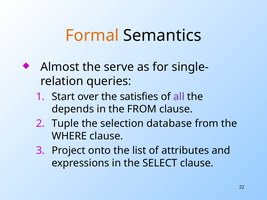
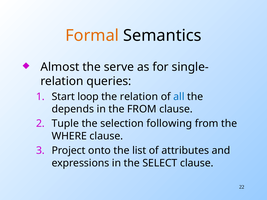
over: over -> loop
the satisfies: satisfies -> relation
all colour: purple -> blue
database: database -> following
